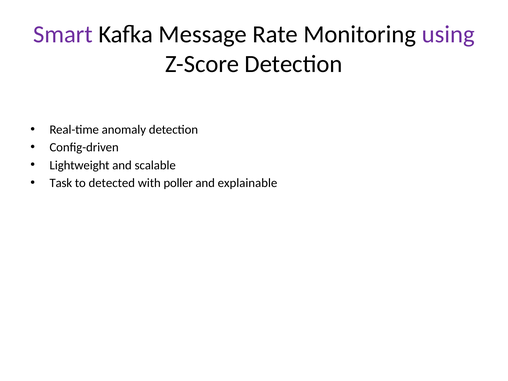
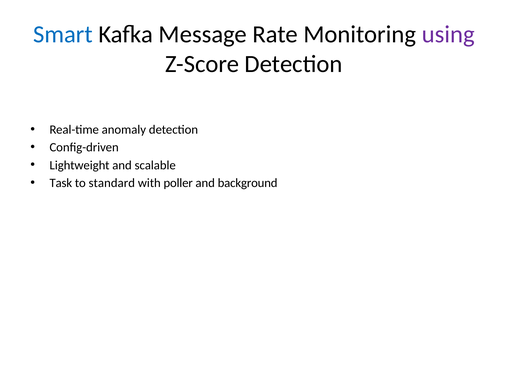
Smart colour: purple -> blue
detected: detected -> standard
explainable: explainable -> background
